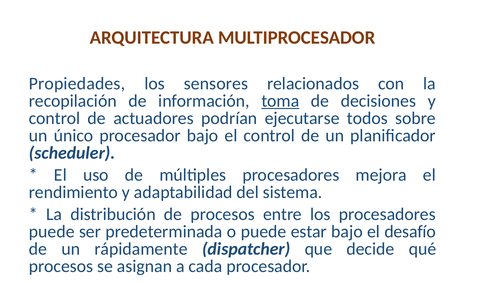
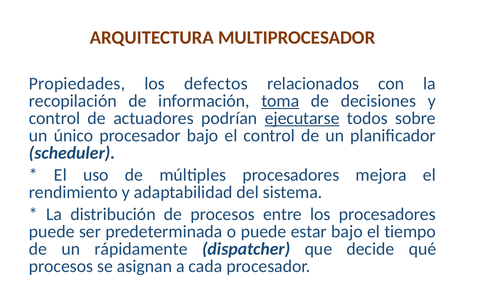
sensores: sensores -> defectos
ejecutarse underline: none -> present
desafío: desafío -> tiempo
